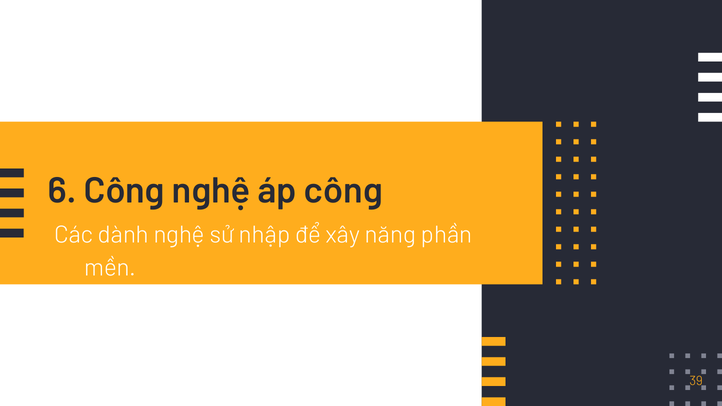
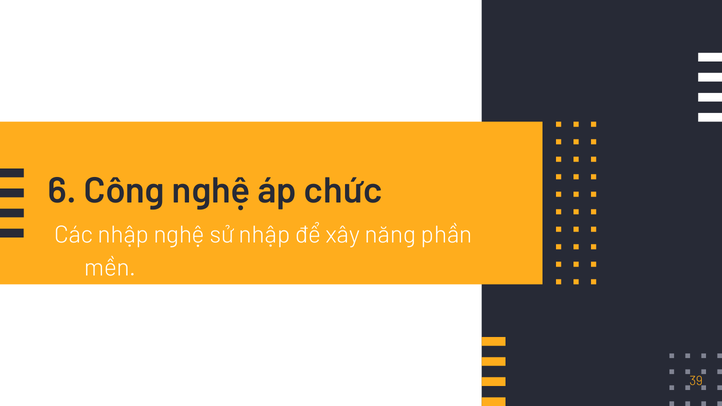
áp công: công -> chức
Các dành: dành -> nhập
